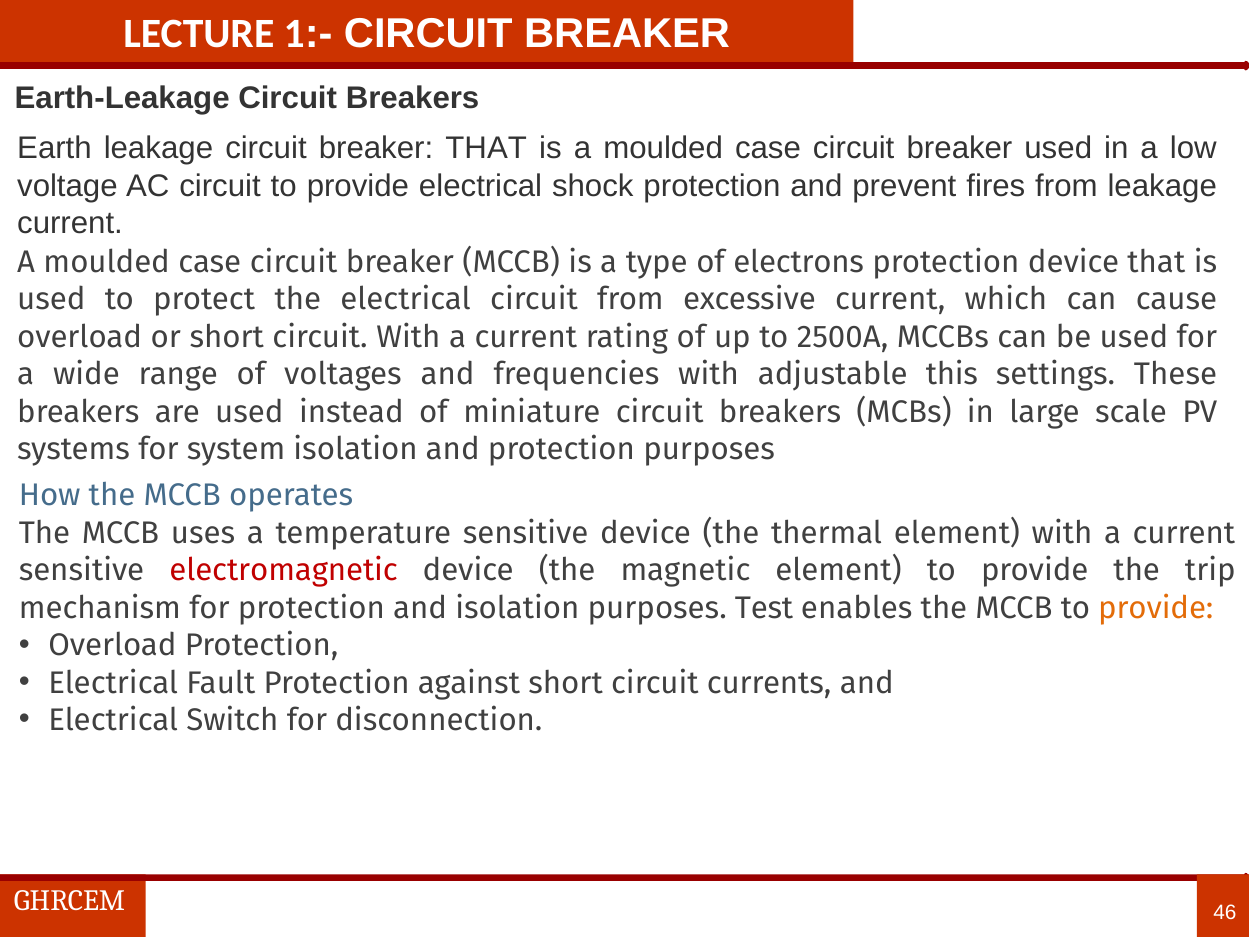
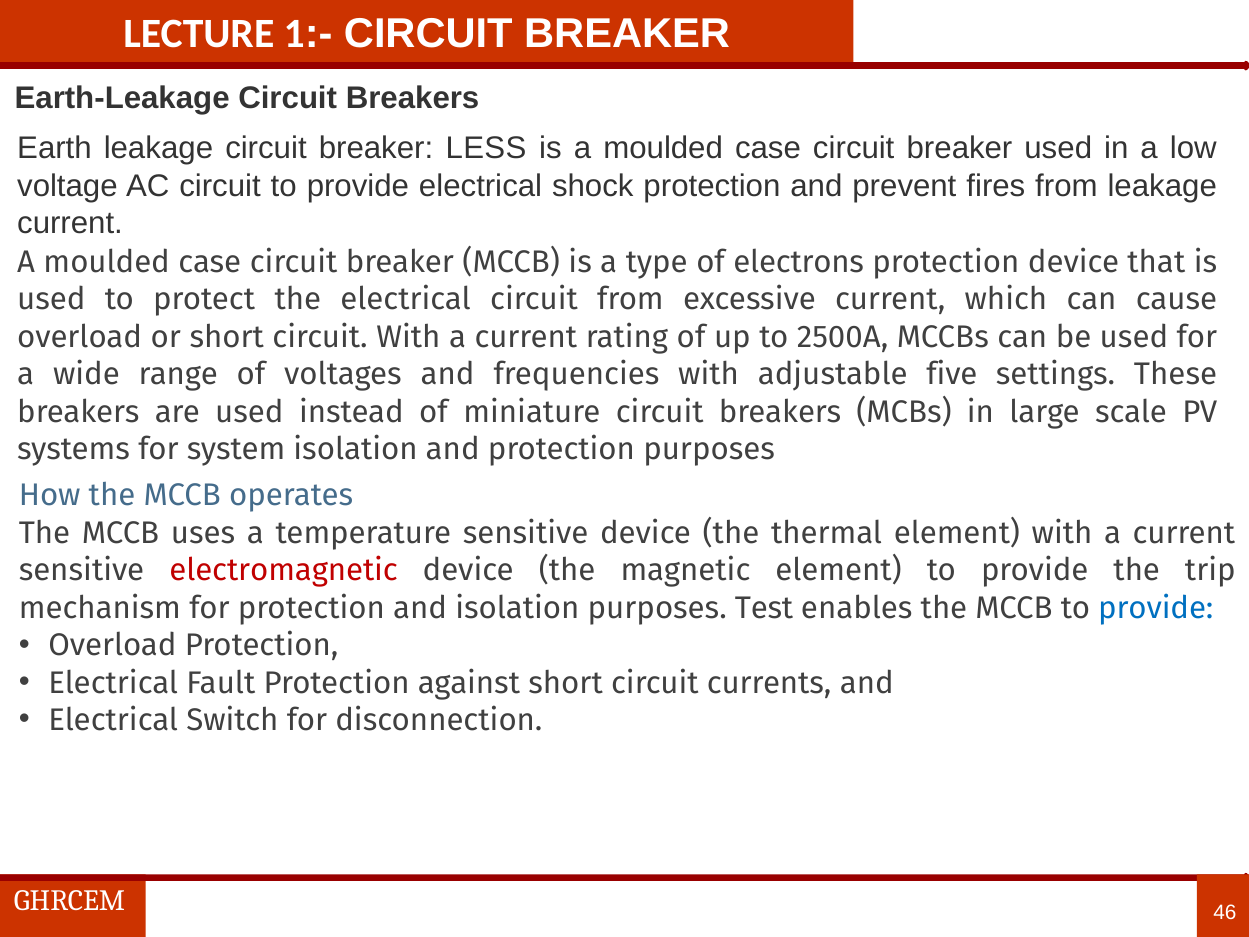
breaker THAT: THAT -> LESS
this: this -> five
provide at (1156, 608) colour: orange -> blue
